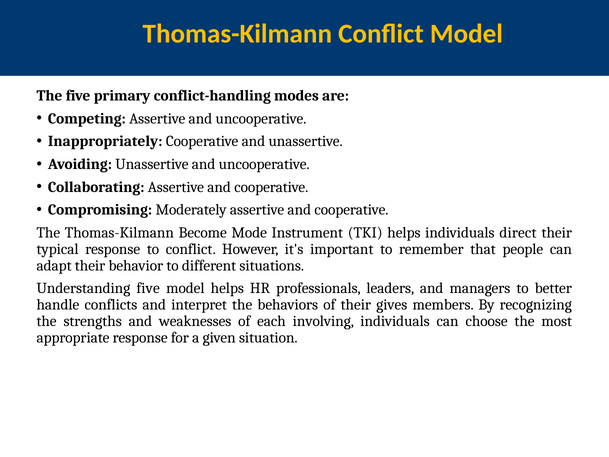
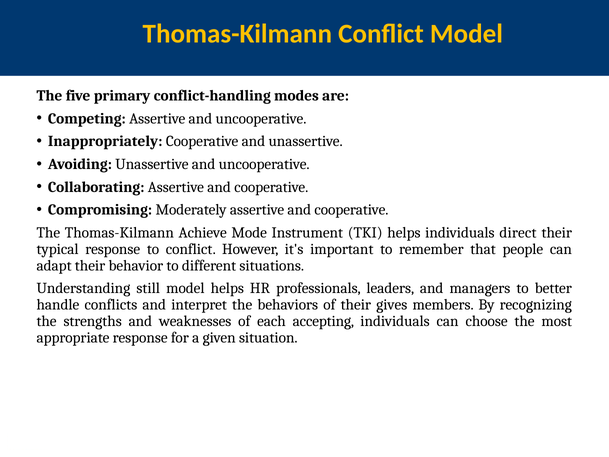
Become: Become -> Achieve
Understanding five: five -> still
involving: involving -> accepting
